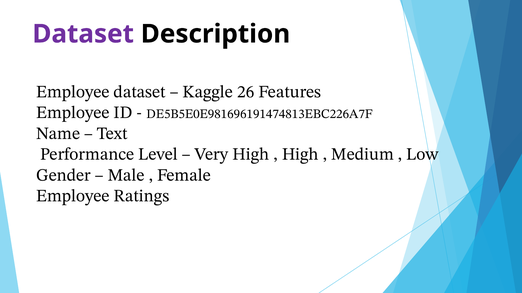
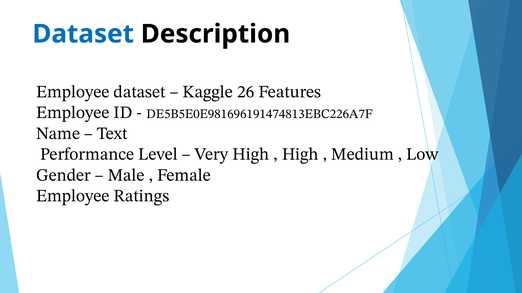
Dataset at (83, 34) colour: purple -> blue
